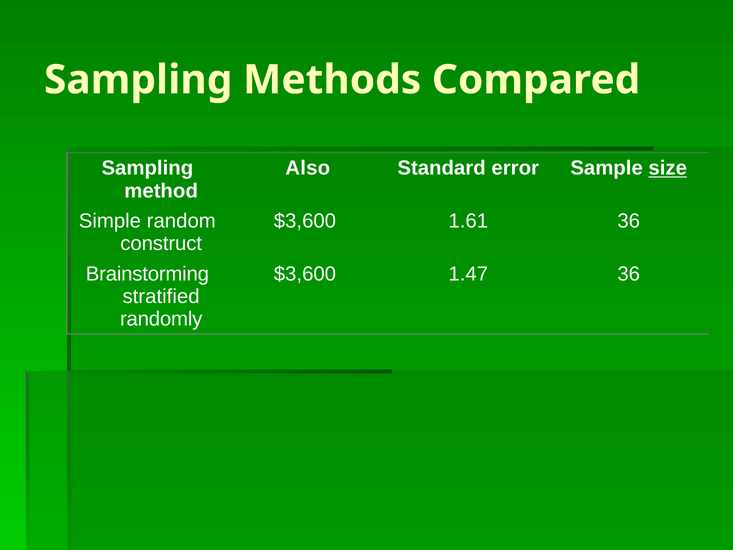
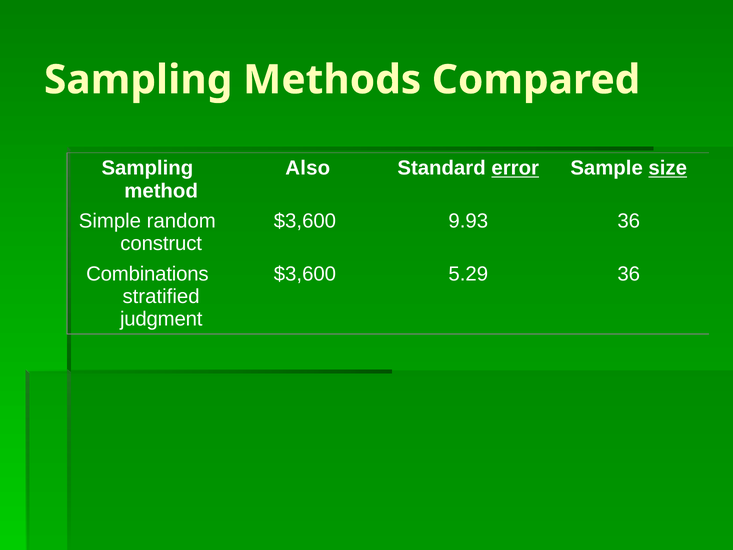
error underline: none -> present
1.61: 1.61 -> 9.93
Brainstorming: Brainstorming -> Combinations
1.47: 1.47 -> 5.29
randomly: randomly -> judgment
